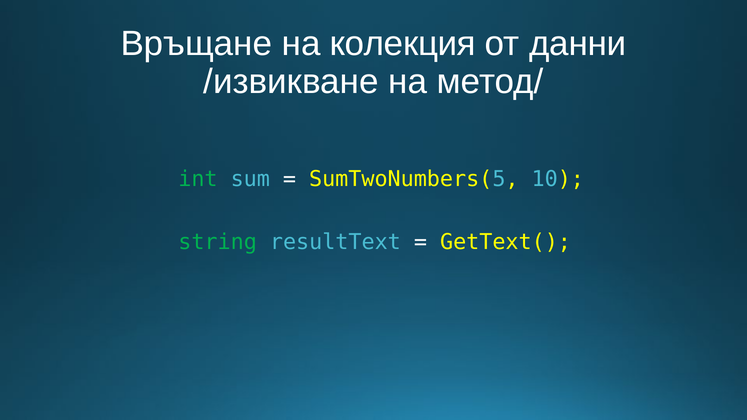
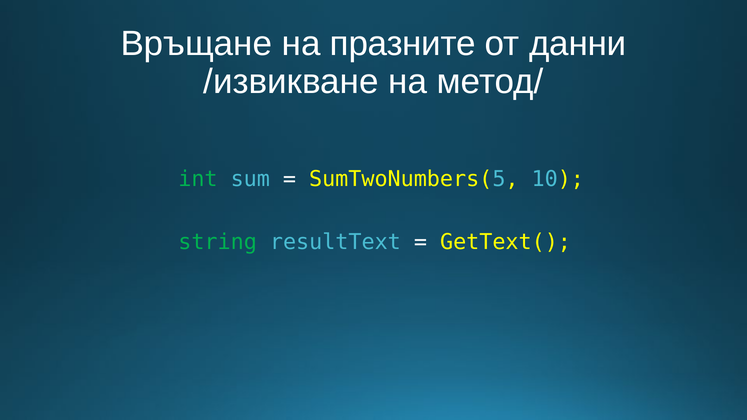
колекция: колекция -> празните
